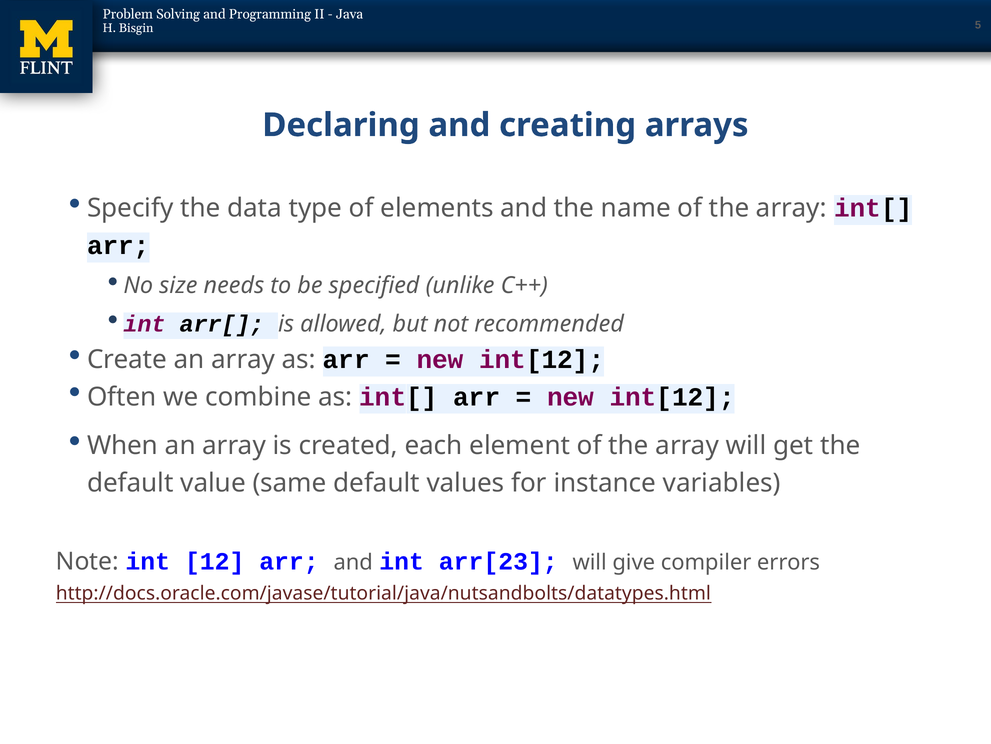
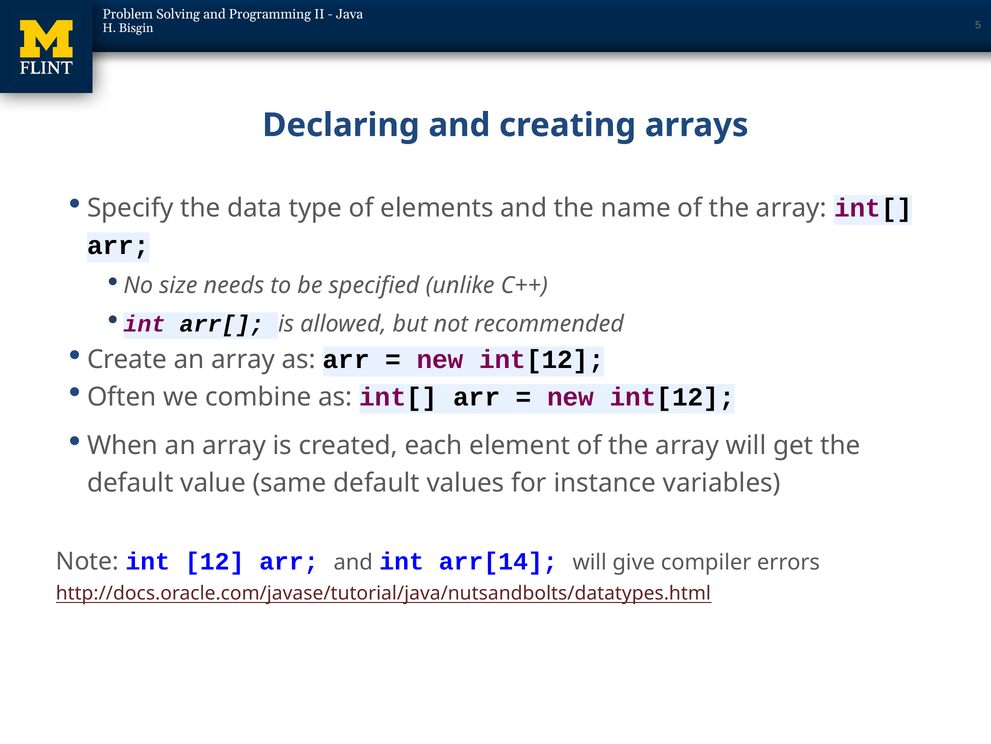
arr[23: arr[23 -> arr[14
